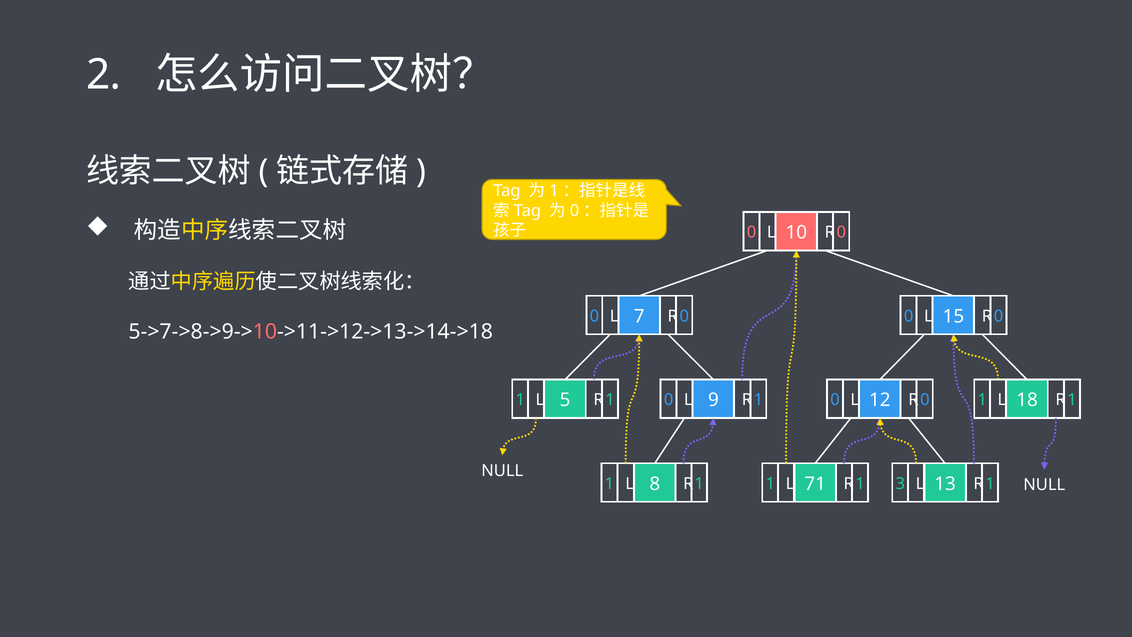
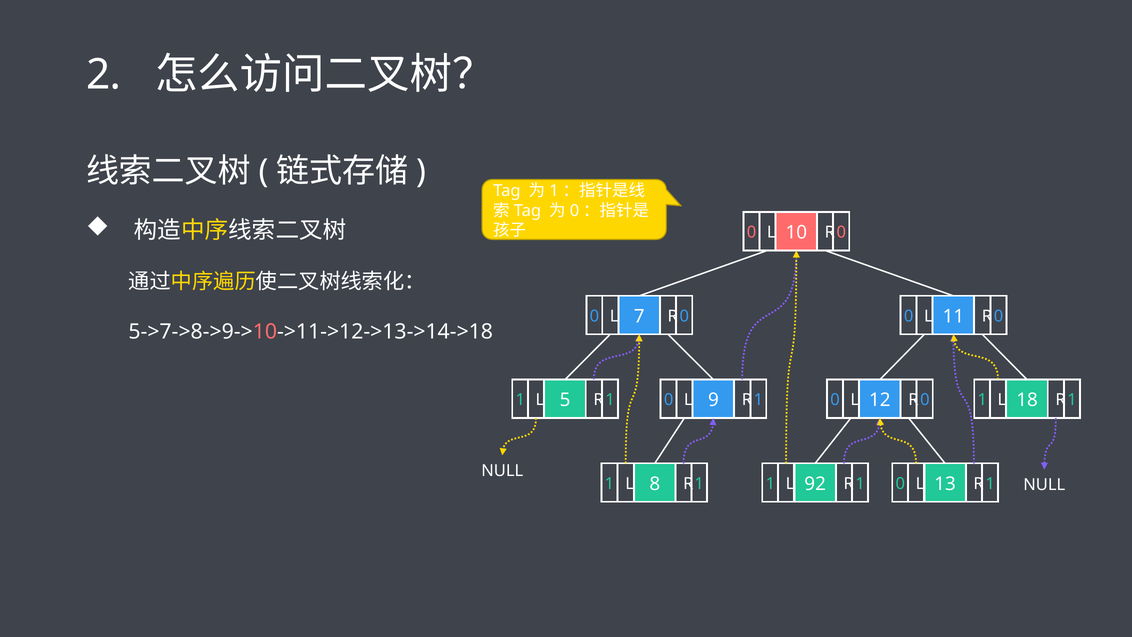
15: 15 -> 11
71: 71 -> 92
3 at (900, 484): 3 -> 0
